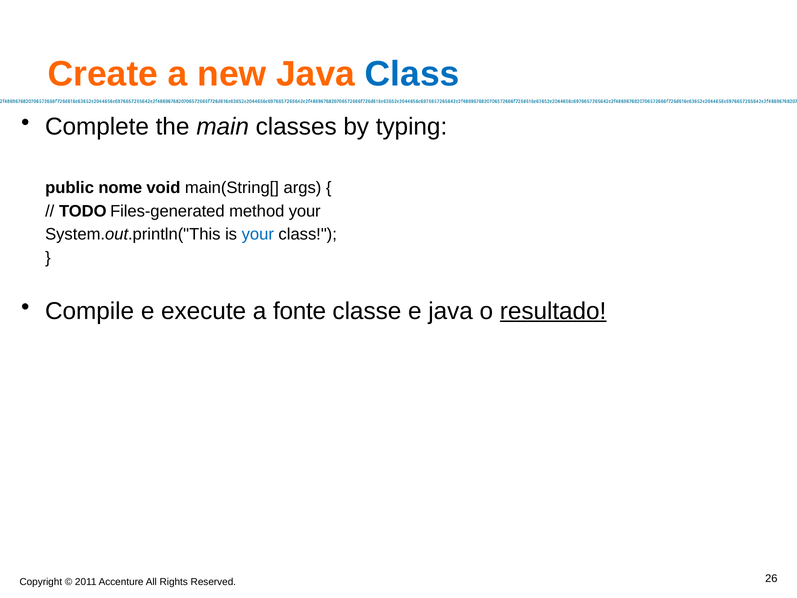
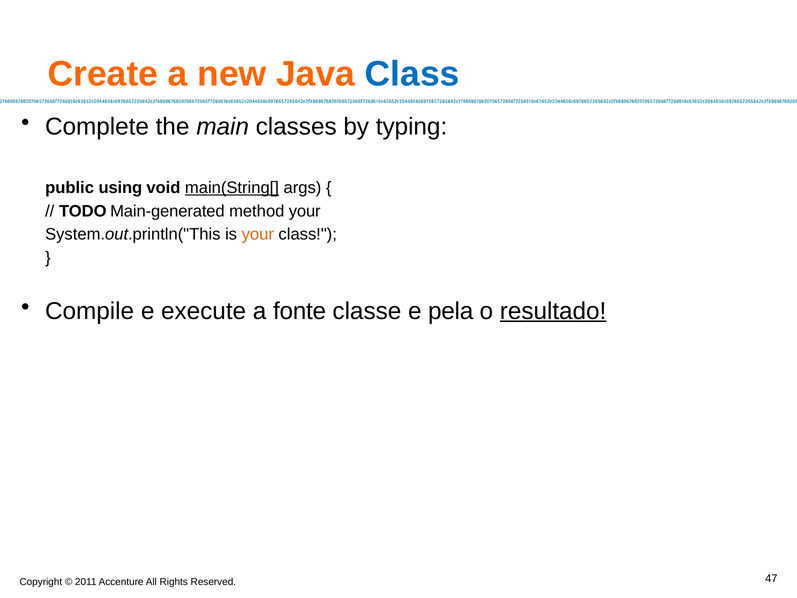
nome: nome -> using
main(String[ underline: none -> present
Files-generated: Files-generated -> Main-generated
your at (258, 234) colour: blue -> orange
e java: java -> pela
26: 26 -> 47
